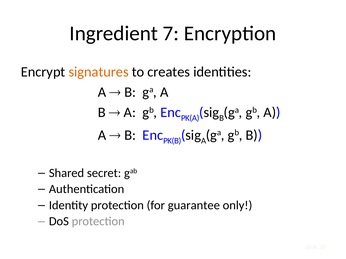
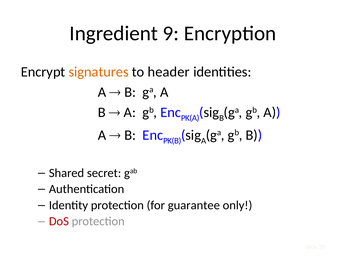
7: 7 -> 9
creates: creates -> header
DoS colour: black -> red
